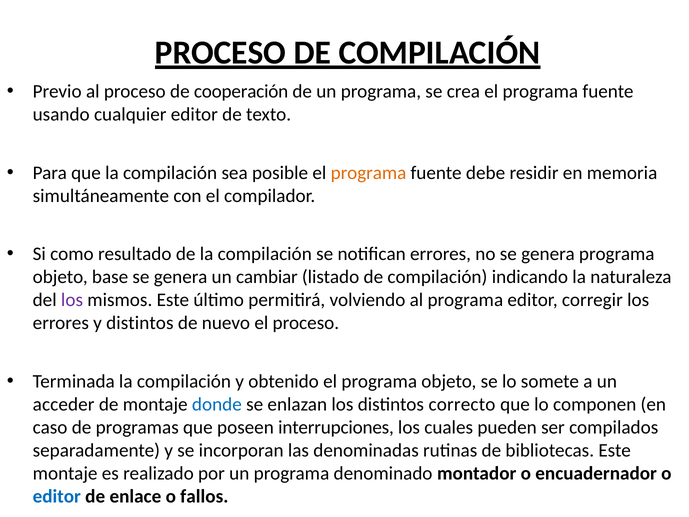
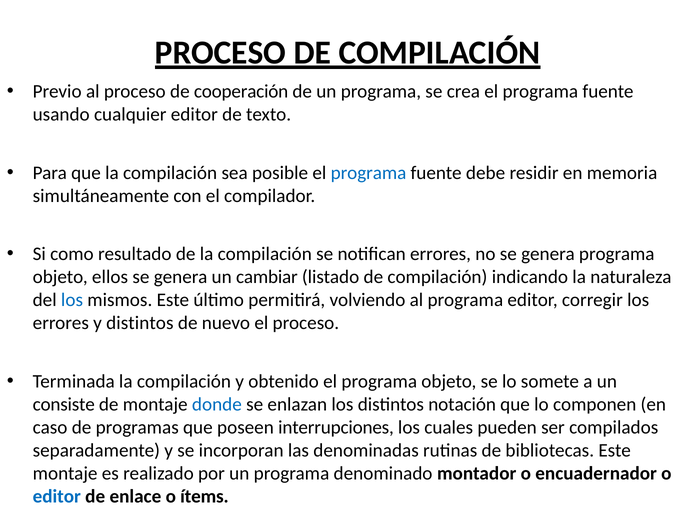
programa at (368, 173) colour: orange -> blue
base: base -> ellos
los at (72, 300) colour: purple -> blue
acceder: acceder -> consiste
correcto: correcto -> notación
fallos: fallos -> ítems
